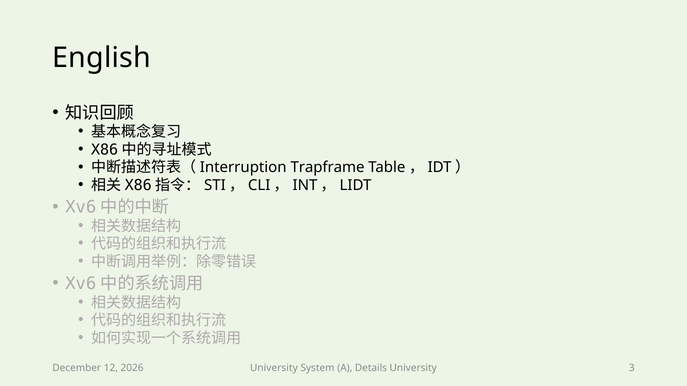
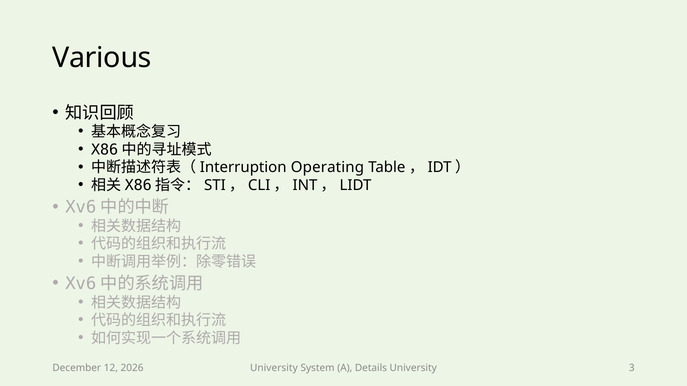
English: English -> Various
Trapframe: Trapframe -> Operating
